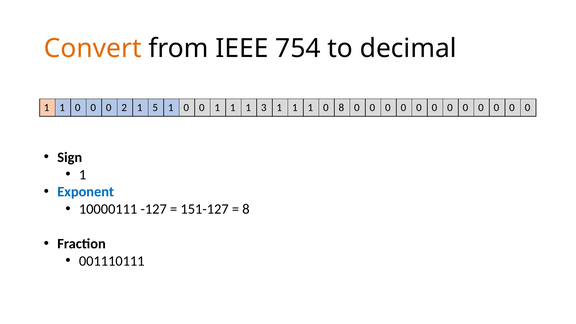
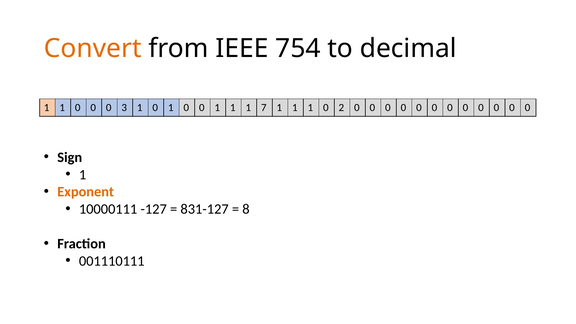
2: 2 -> 3
5 at (155, 108): 5 -> 0
3: 3 -> 7
0 8: 8 -> 2
Exponent colour: blue -> orange
151-127: 151-127 -> 831-127
